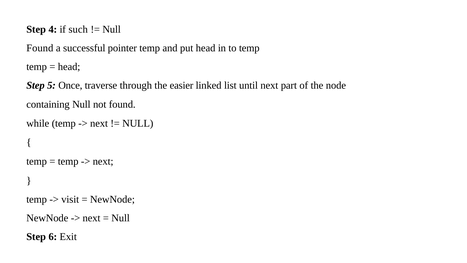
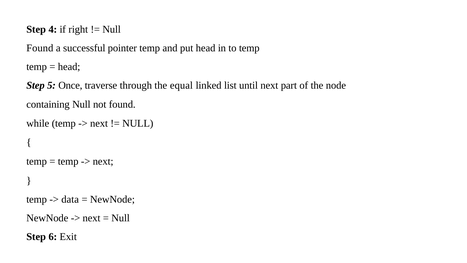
such: such -> right
easier: easier -> equal
visit: visit -> data
